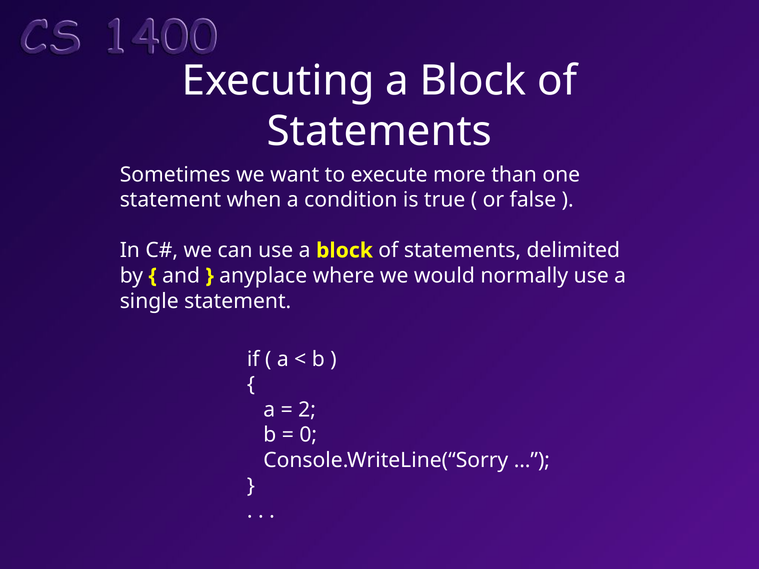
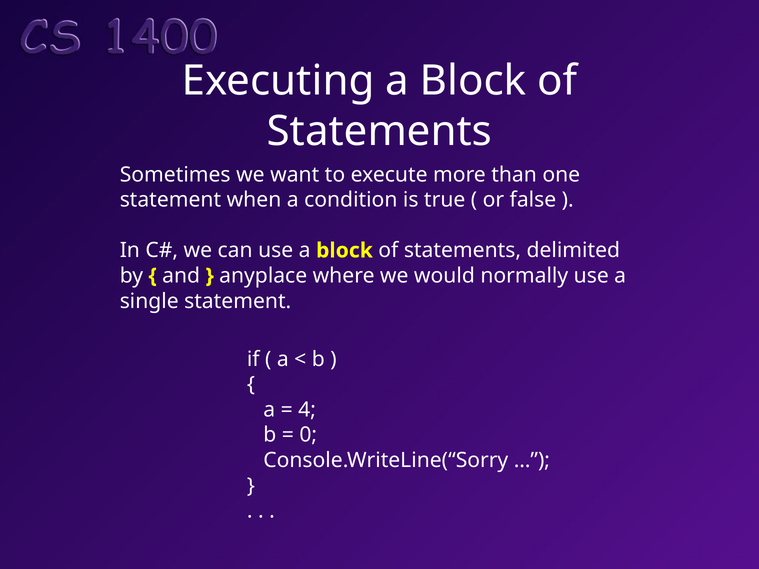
2: 2 -> 4
